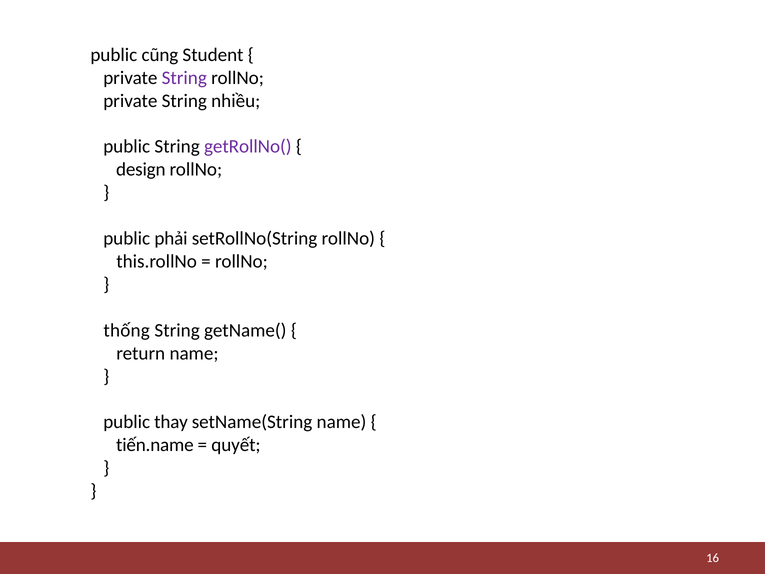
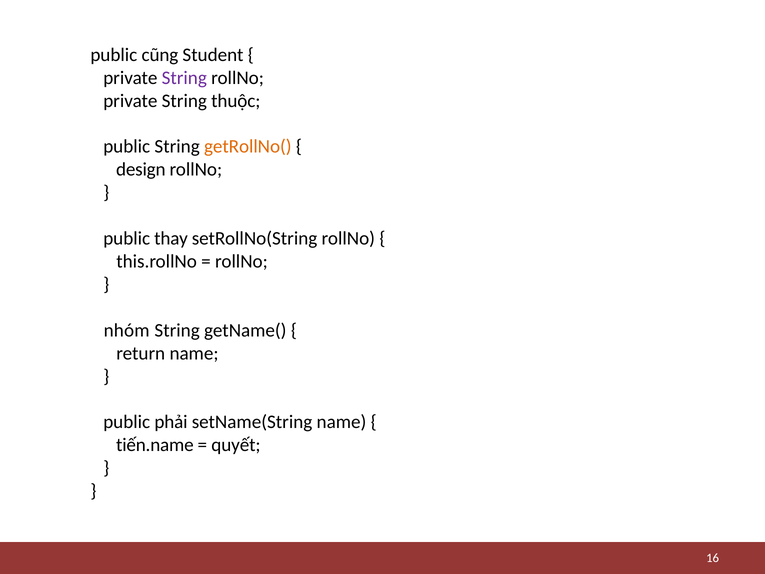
nhiều: nhiều -> thuộc
getRollNo( colour: purple -> orange
phải: phải -> thay
thống: thống -> nhóm
thay: thay -> phải
